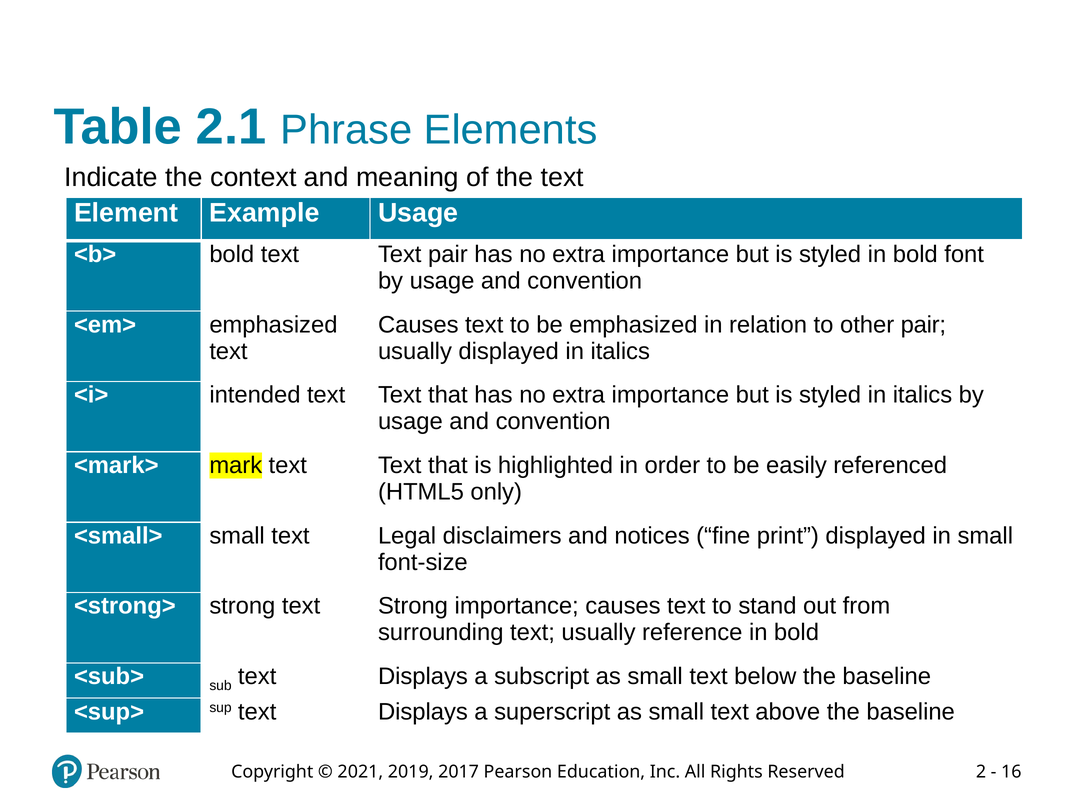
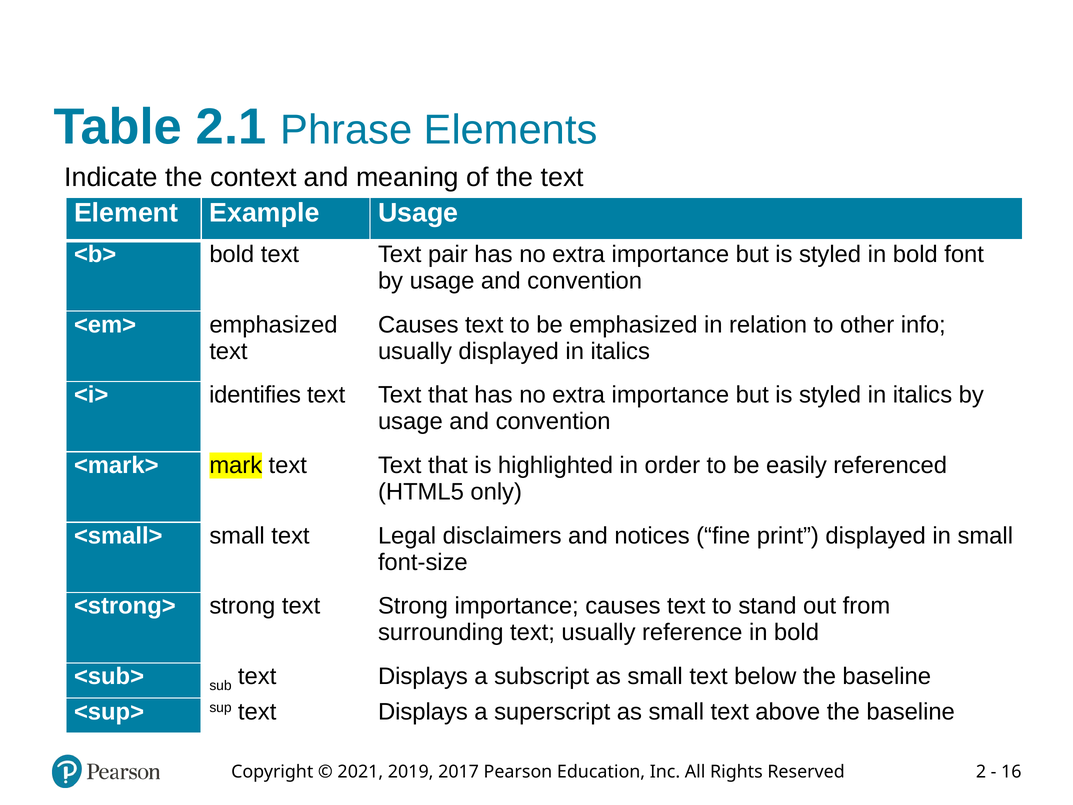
other pair: pair -> info
intended: intended -> identifies
